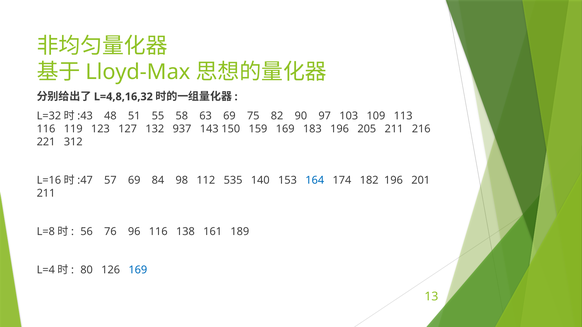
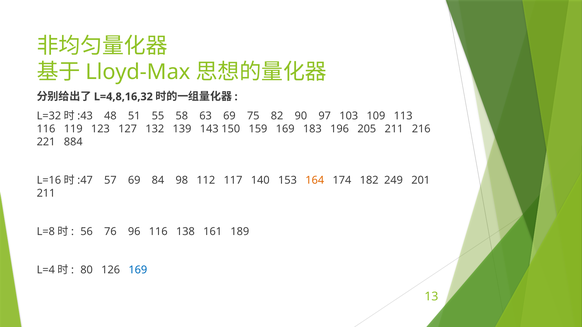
937: 937 -> 139
312: 312 -> 884
535: 535 -> 117
164 colour: blue -> orange
182 196: 196 -> 249
